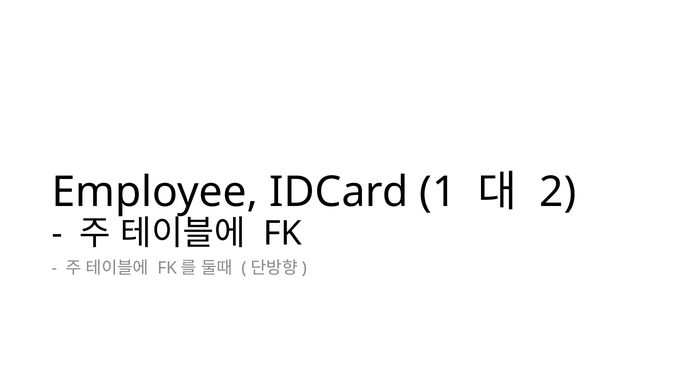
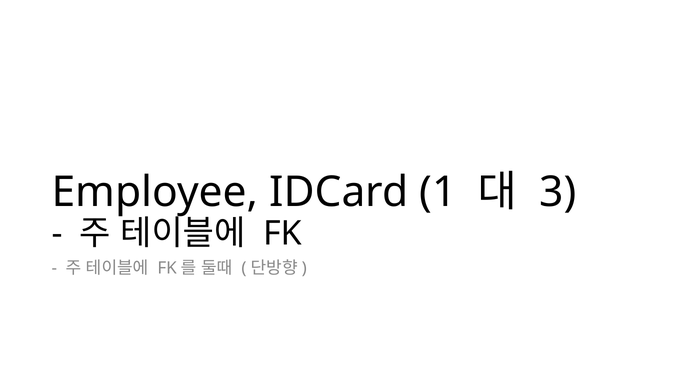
2: 2 -> 3
